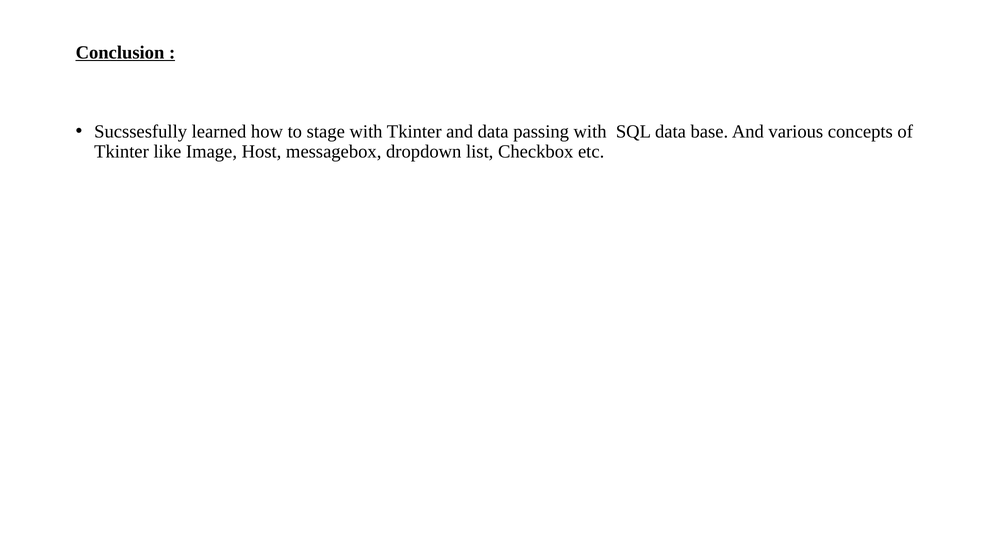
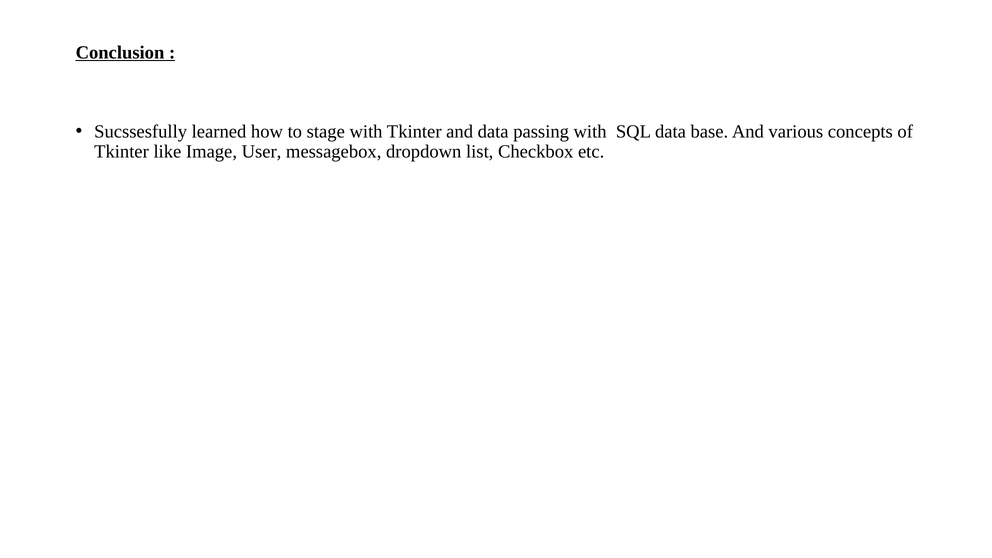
Host: Host -> User
